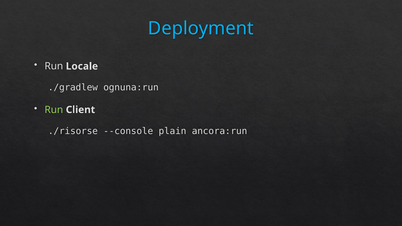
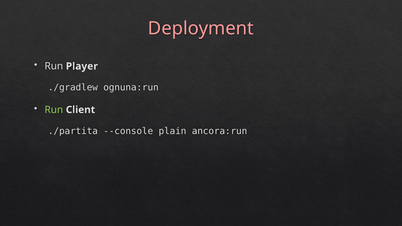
Deployment colour: light blue -> pink
Locale: Locale -> Player
./risorse: ./risorse -> ./partita
